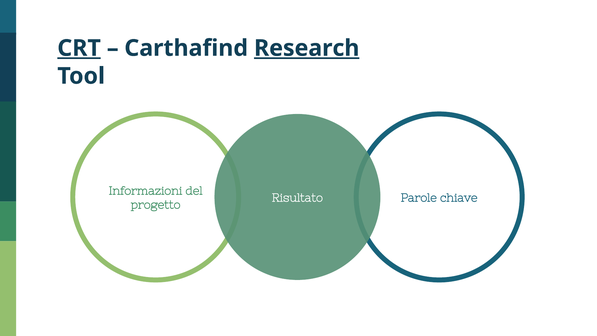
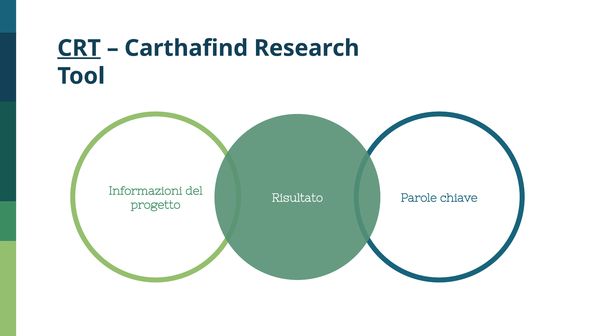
Research underline: present -> none
